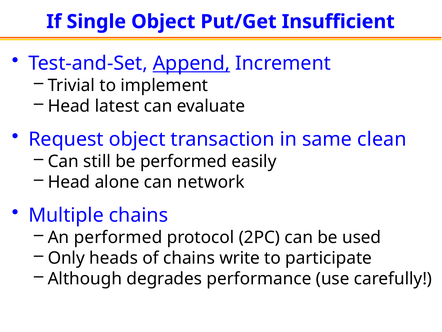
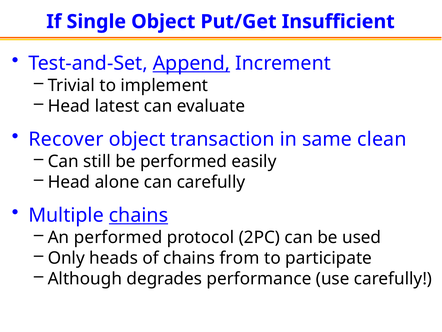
Request: Request -> Recover
can network: network -> carefully
chains at (139, 215) underline: none -> present
write: write -> from
